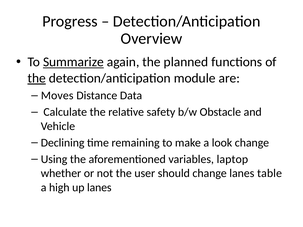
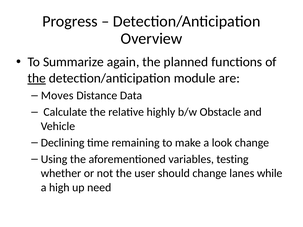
Summarize underline: present -> none
safety: safety -> highly
laptop: laptop -> testing
table: table -> while
up lanes: lanes -> need
